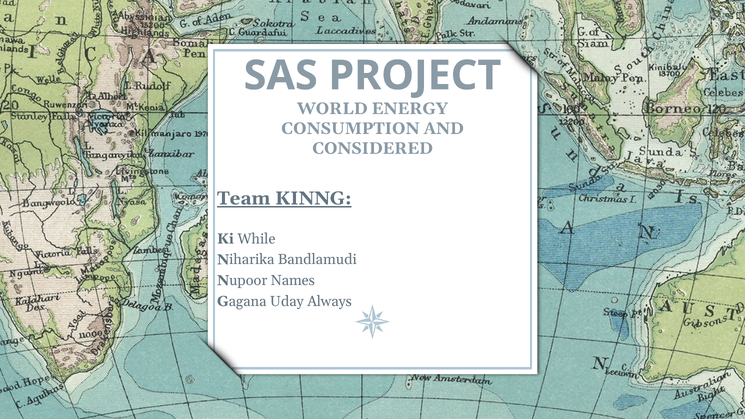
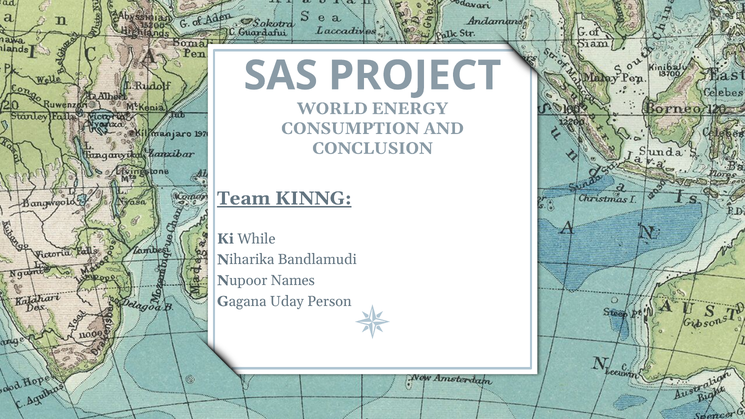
CONSIDERED: CONSIDERED -> CONCLUSION
Always: Always -> Person
